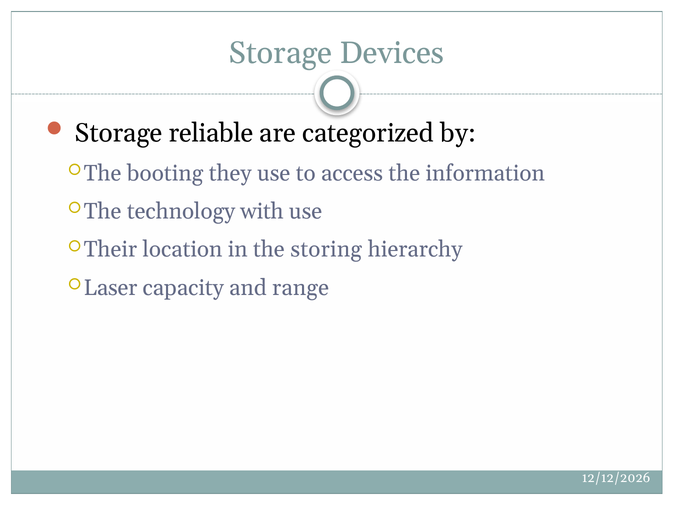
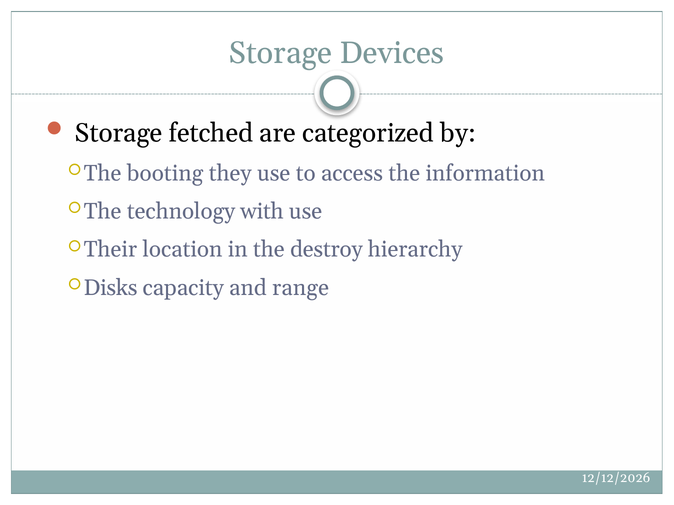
reliable: reliable -> fetched
storing: storing -> destroy
Laser: Laser -> Disks
